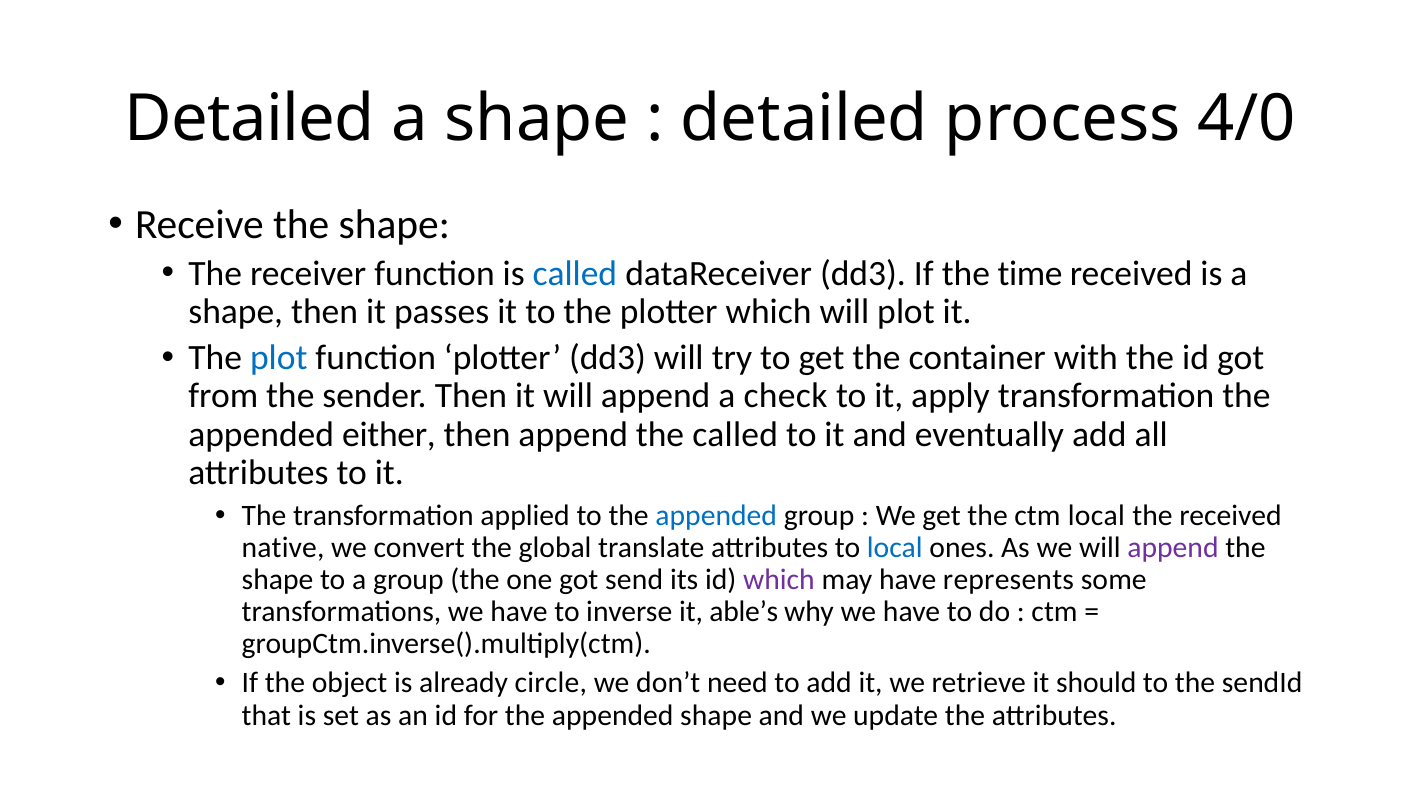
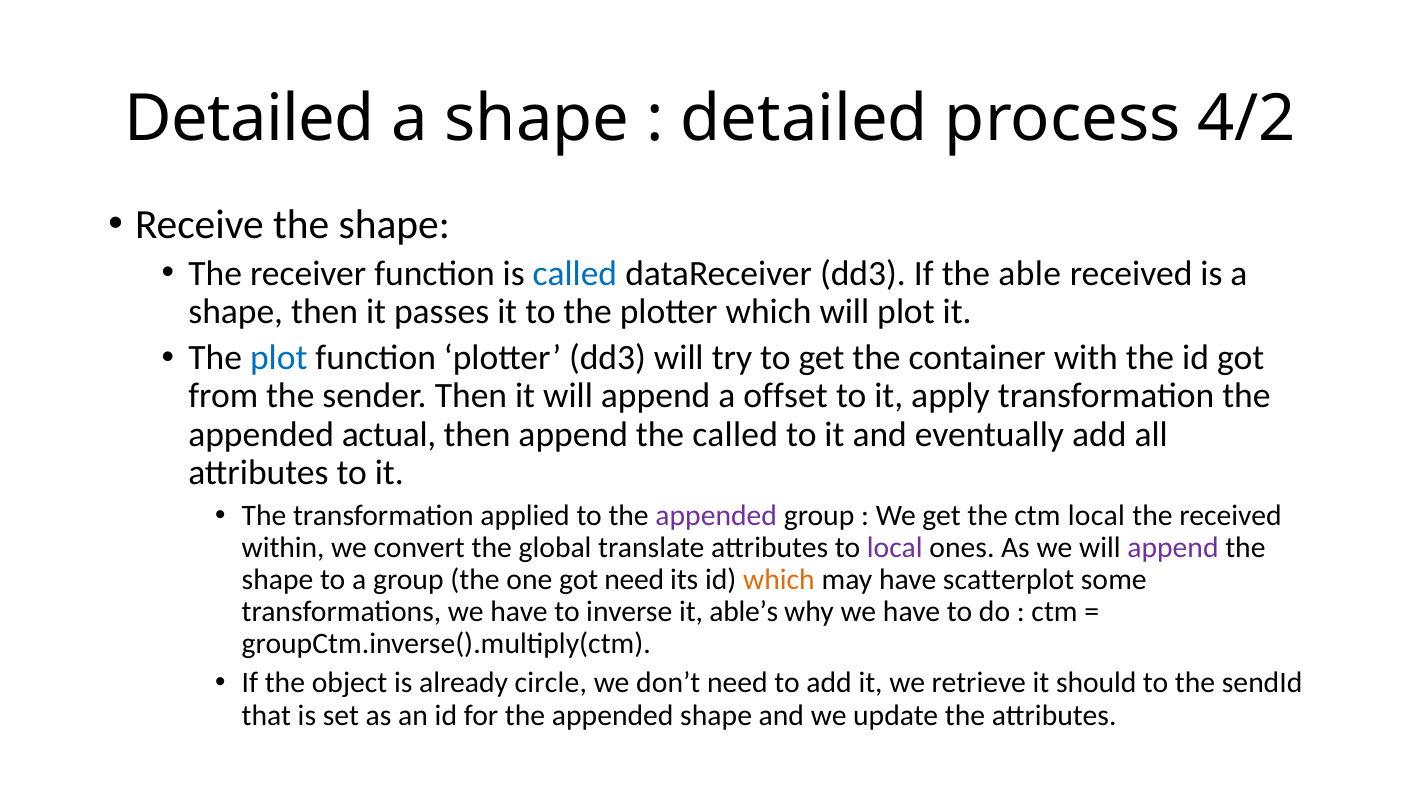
4/0: 4/0 -> 4/2
time: time -> able
check: check -> offset
either: either -> actual
appended at (716, 516) colour: blue -> purple
native: native -> within
local at (895, 548) colour: blue -> purple
got send: send -> need
which at (779, 580) colour: purple -> orange
represents: represents -> scatterplot
